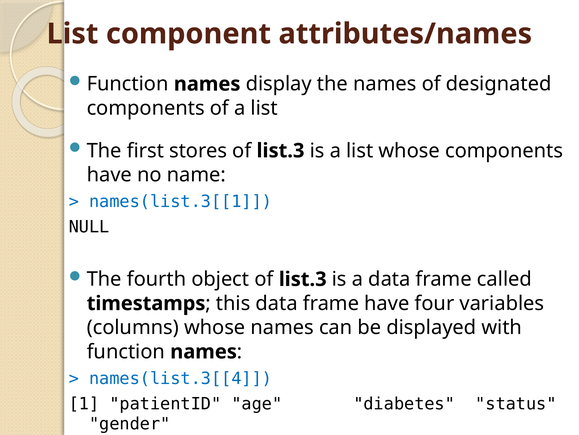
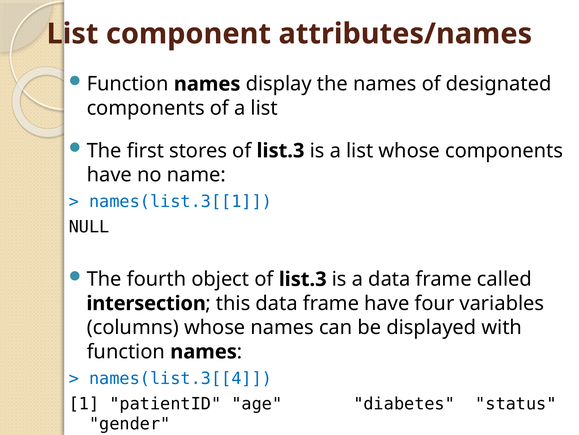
timestamps: timestamps -> intersection
